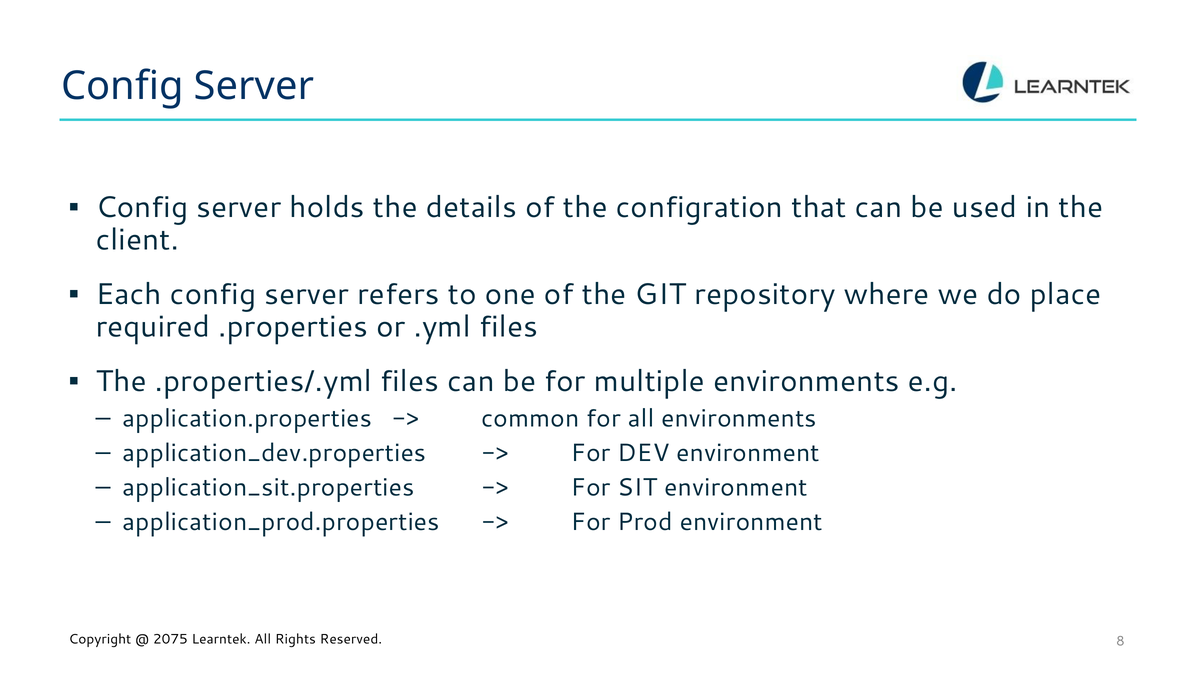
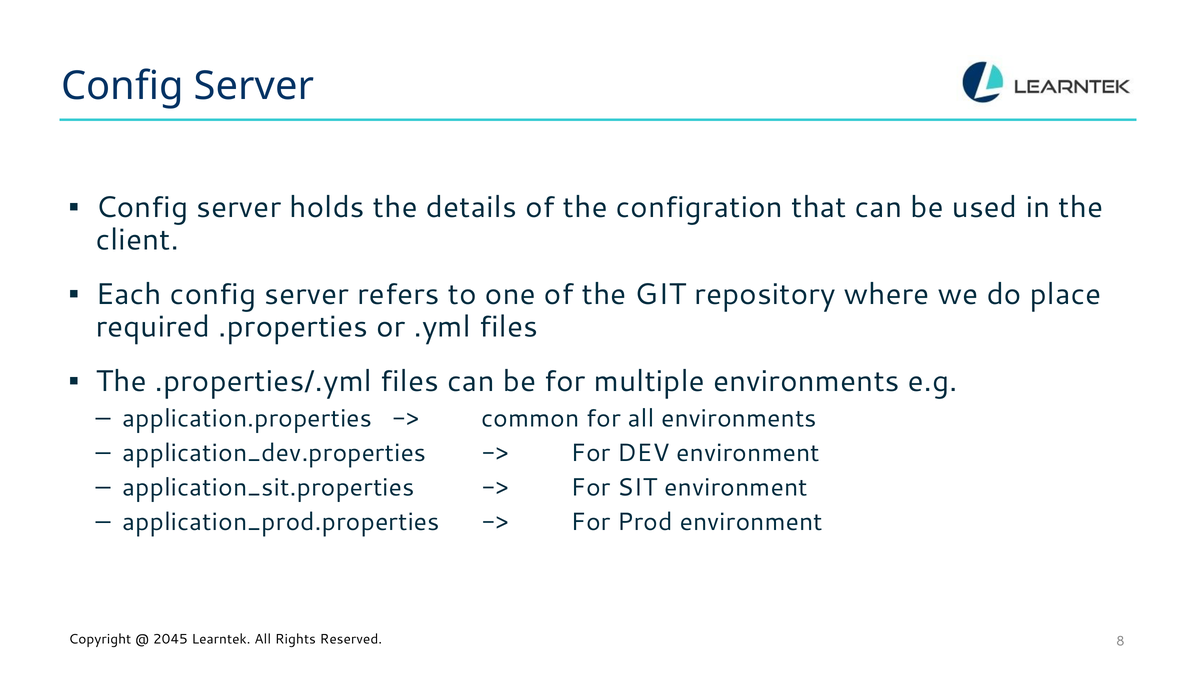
2075: 2075 -> 2045
